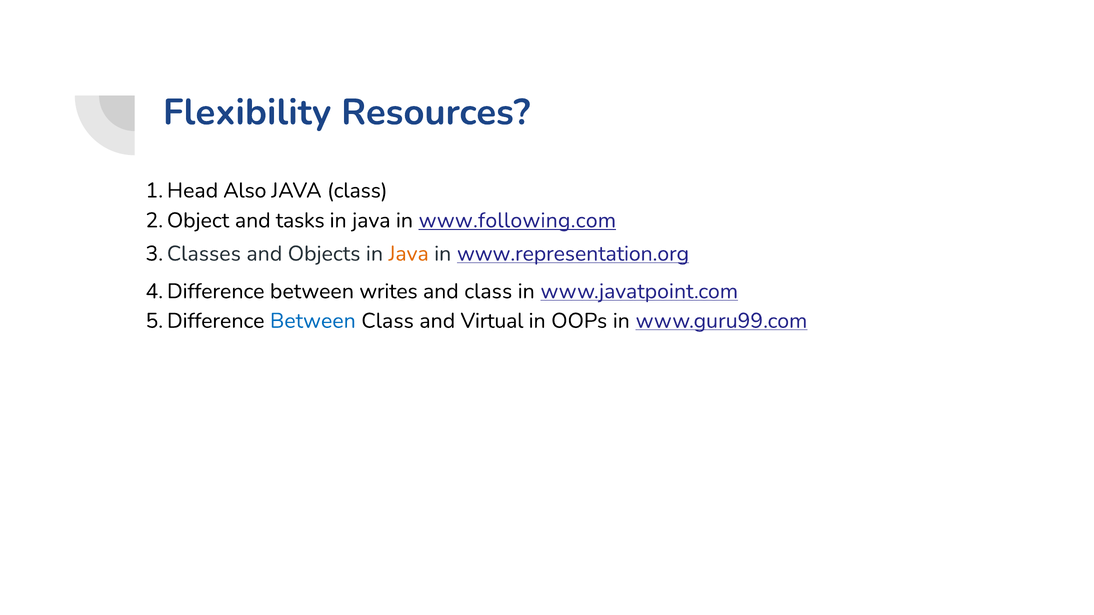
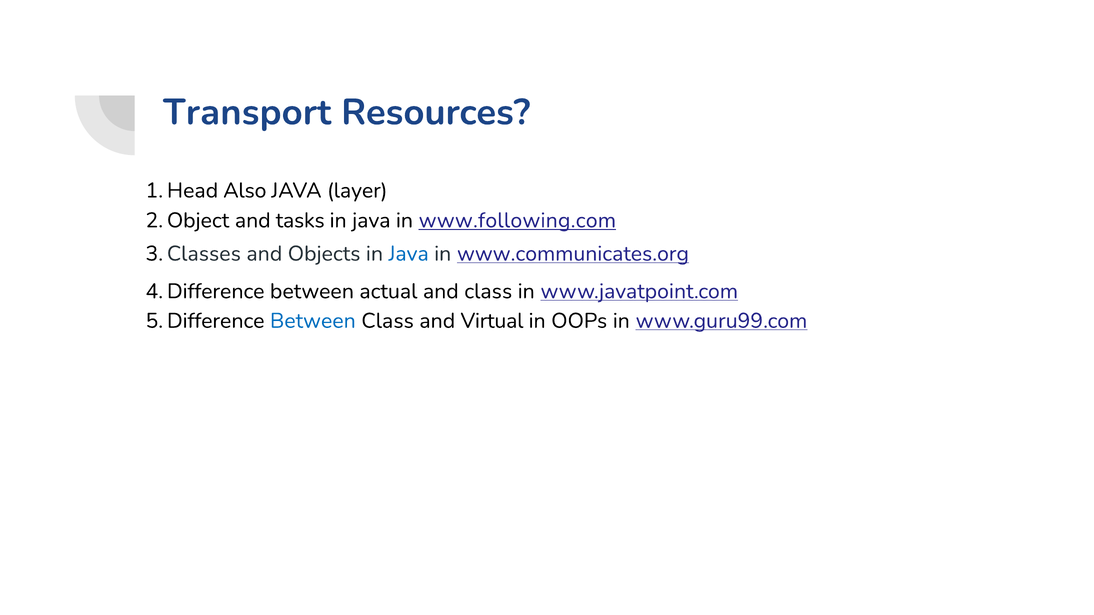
Flexibility: Flexibility -> Transport
JAVA class: class -> layer
Java at (409, 254) colour: orange -> blue
www.representation.org: www.representation.org -> www.communicates.org
writes: writes -> actual
